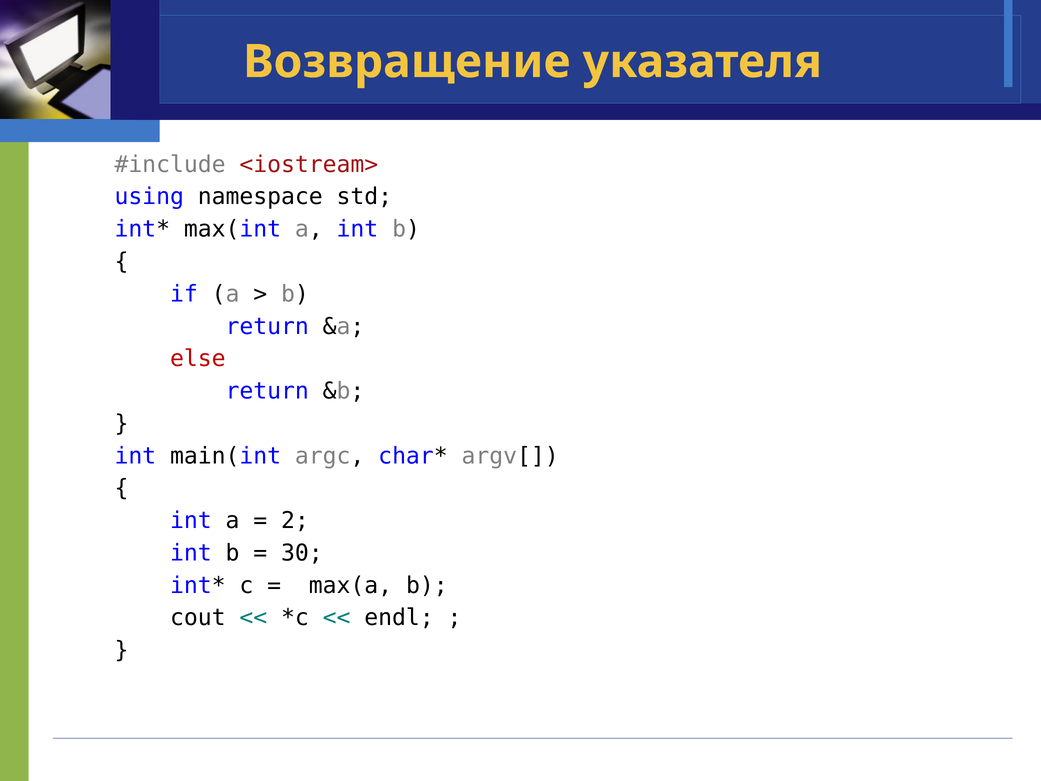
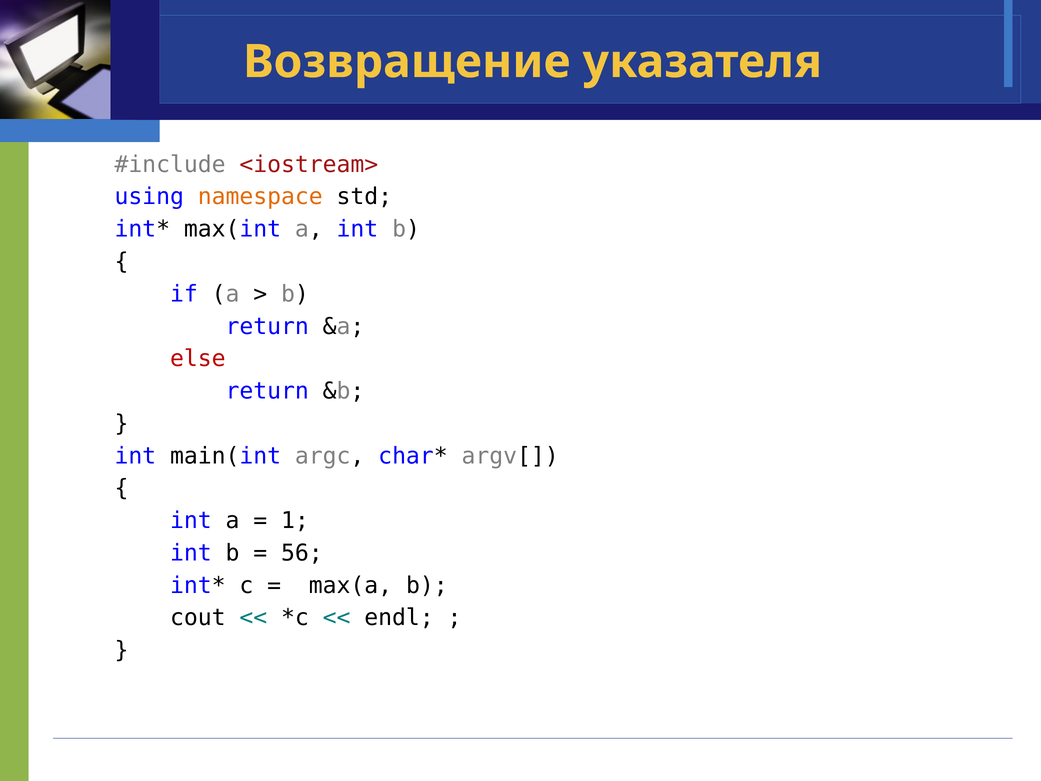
namespace colour: black -> orange
2: 2 -> 1
30: 30 -> 56
